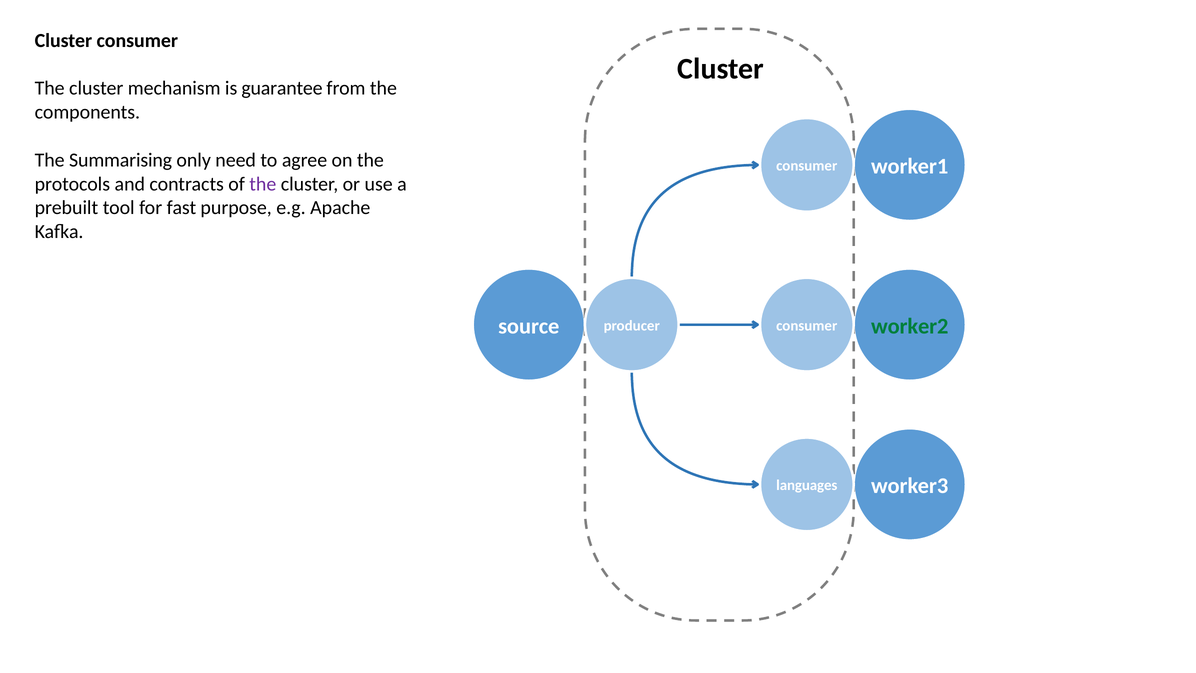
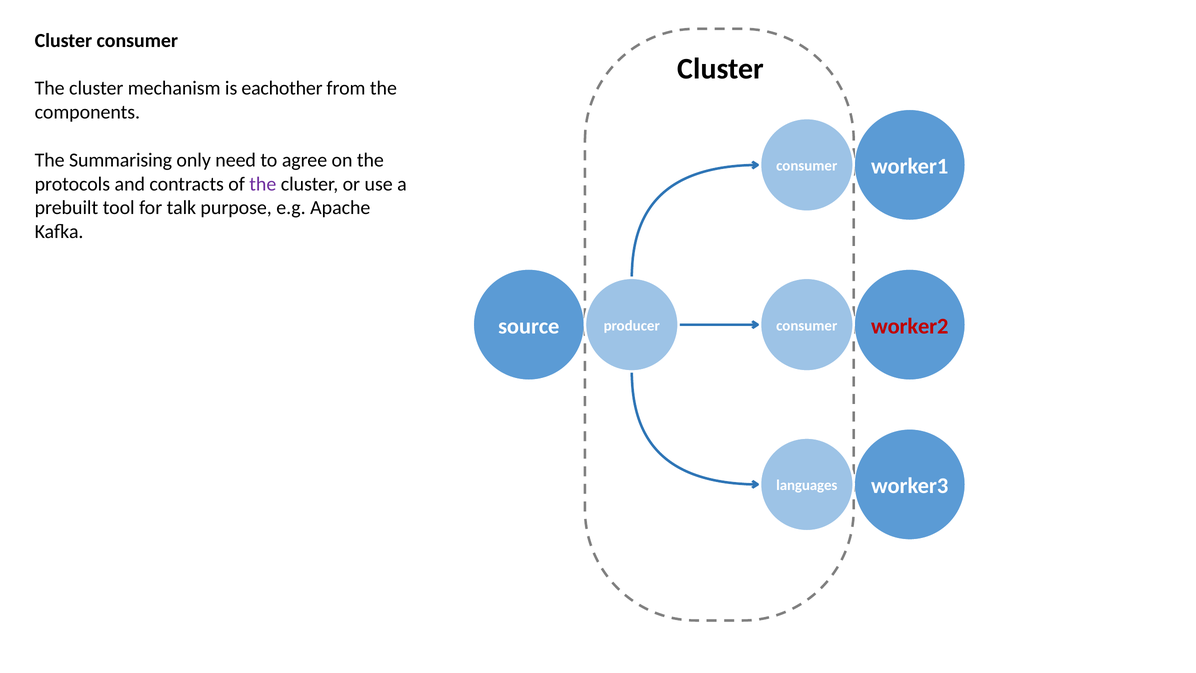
guarantee: guarantee -> eachother
fast: fast -> talk
worker2 colour: green -> red
